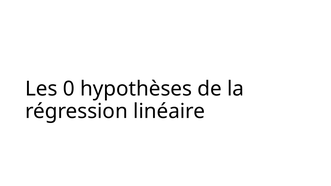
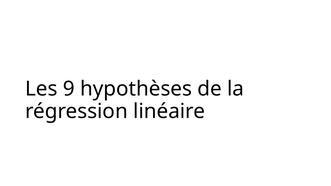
0: 0 -> 9
